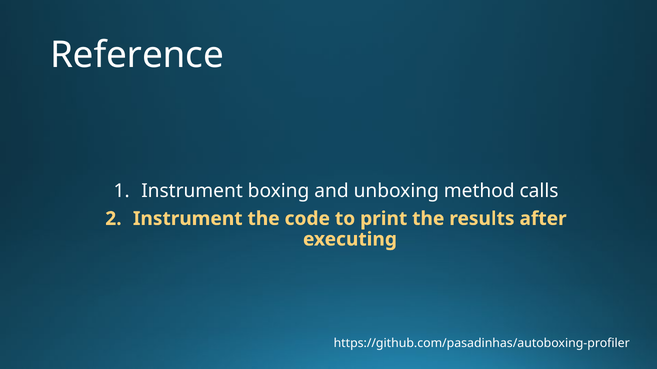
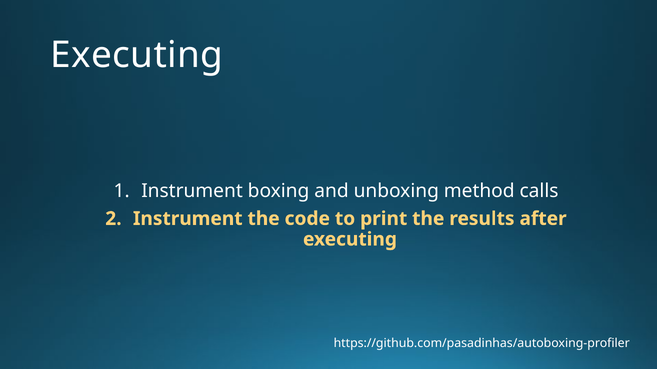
Reference at (137, 55): Reference -> Executing
